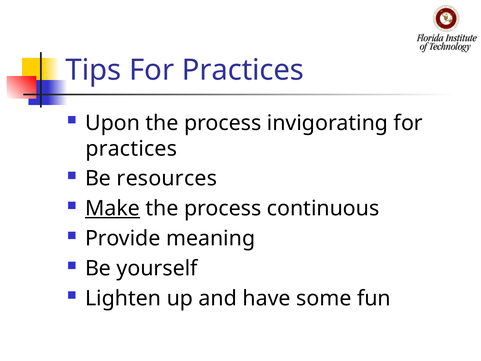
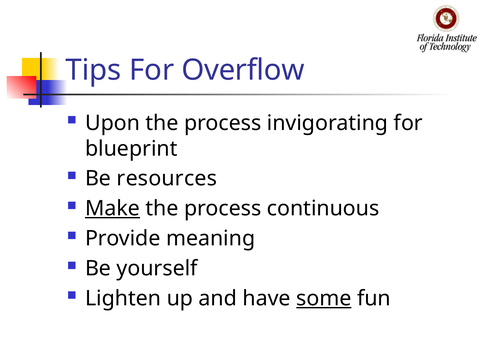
Tips For Practices: Practices -> Overflow
practices at (131, 149): practices -> blueprint
some underline: none -> present
